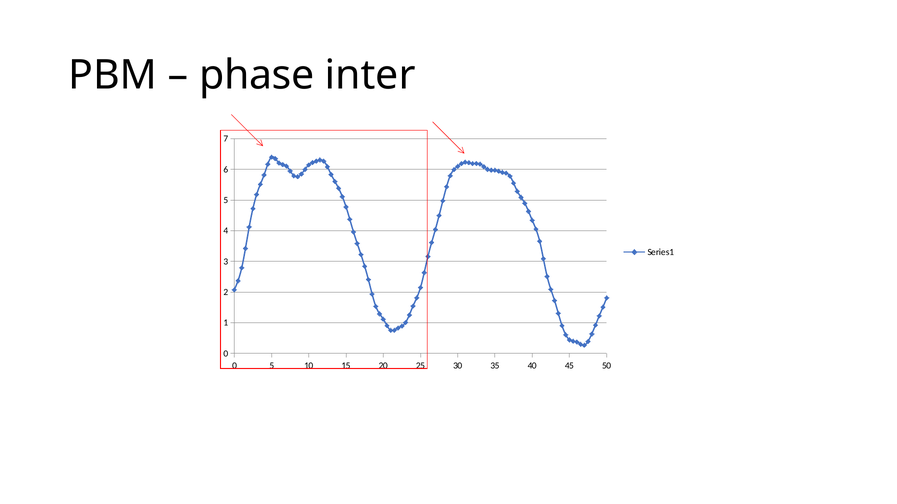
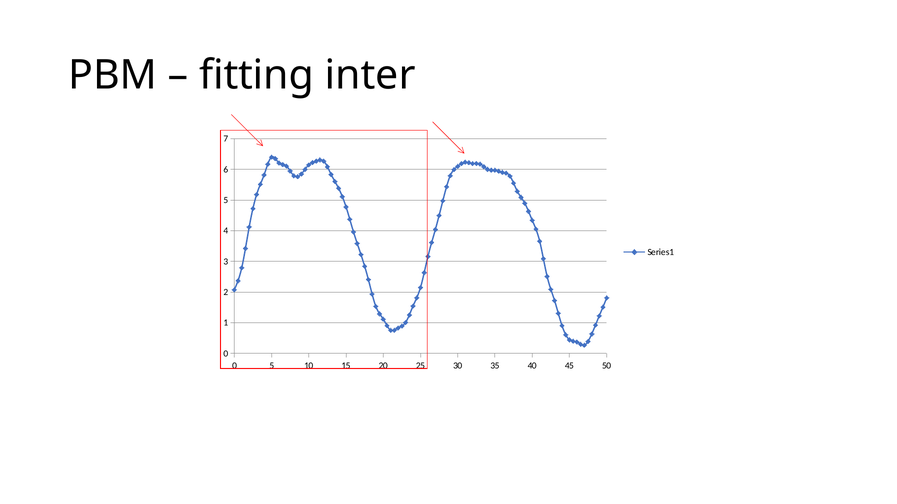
phase: phase -> fitting
